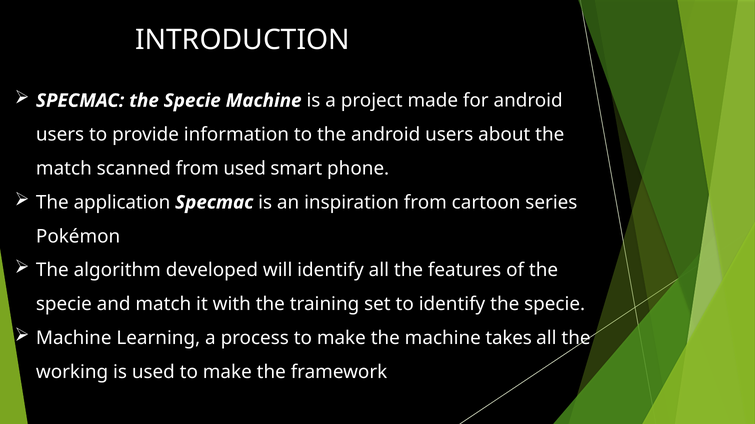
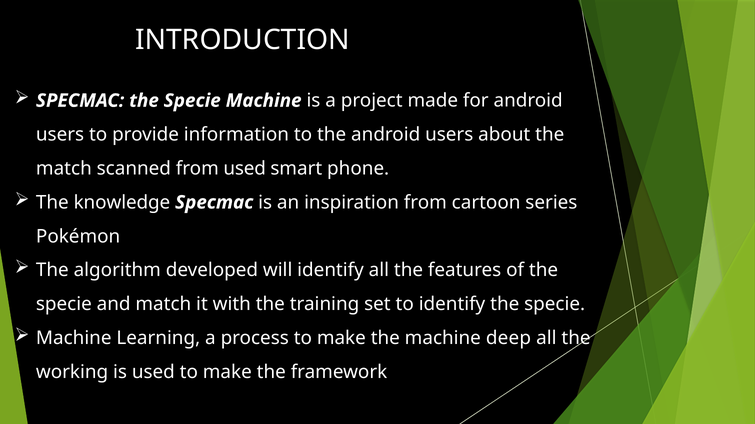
application: application -> knowledge
takes: takes -> deep
